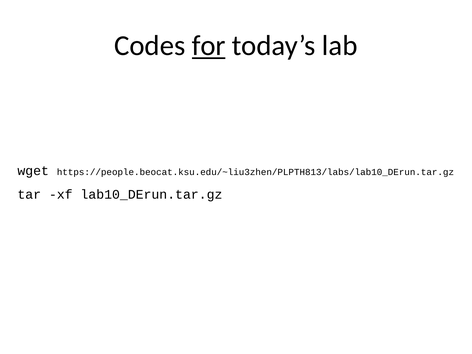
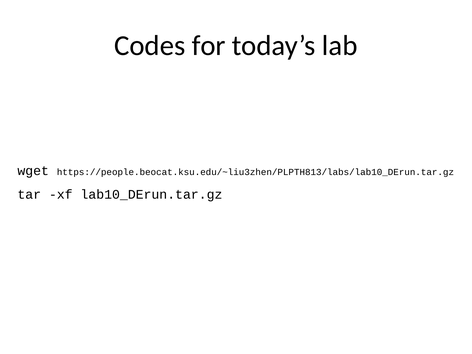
for underline: present -> none
